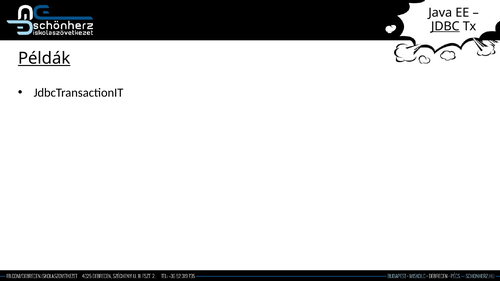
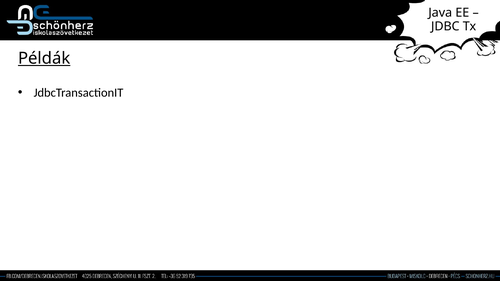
JDBC underline: present -> none
